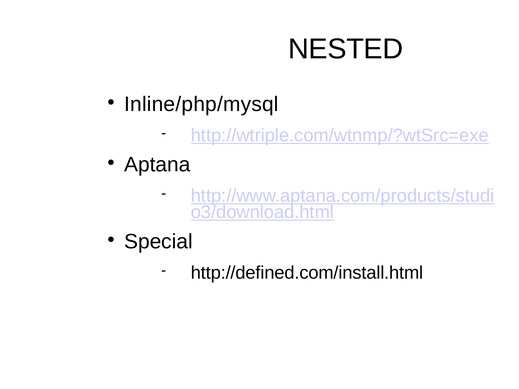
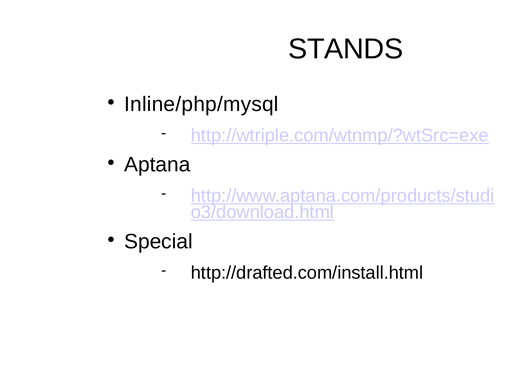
NESTED: NESTED -> STANDS
http://defined.com/install.html: http://defined.com/install.html -> http://drafted.com/install.html
